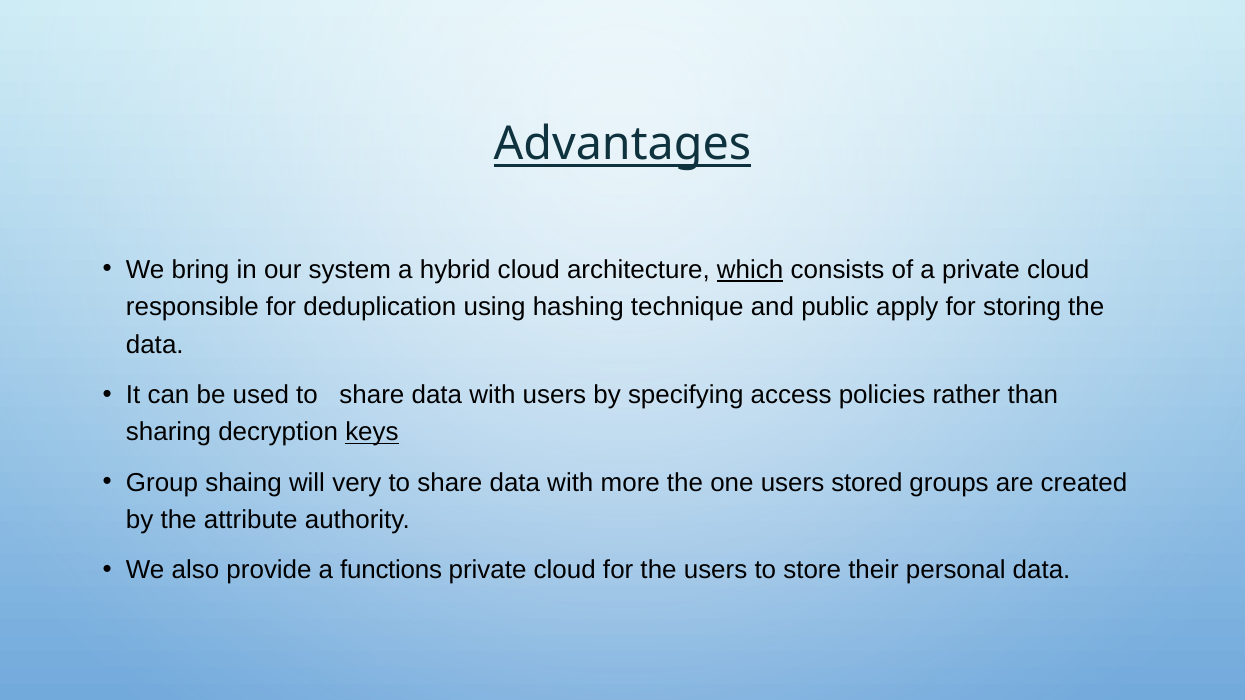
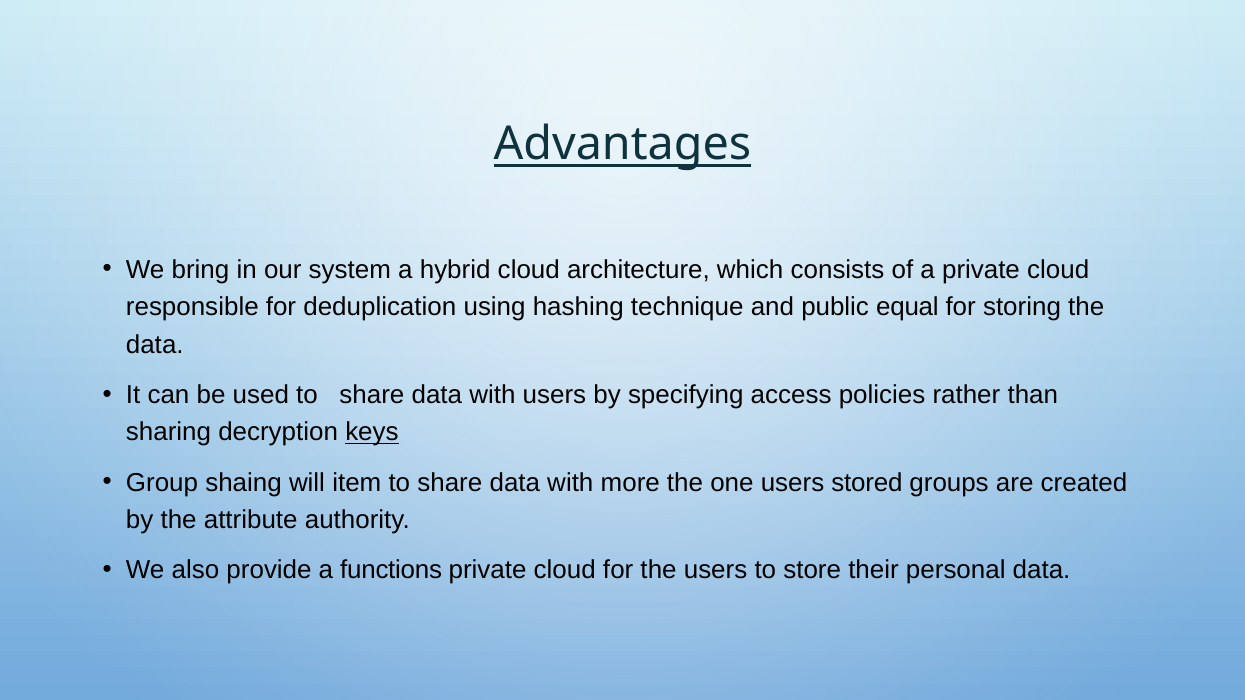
which underline: present -> none
apply: apply -> equal
very: very -> item
